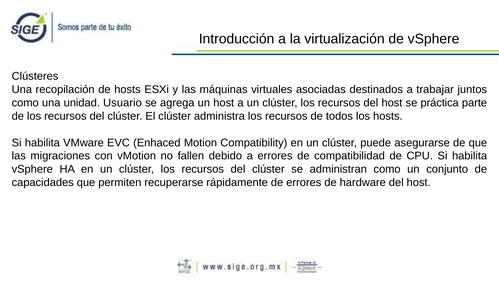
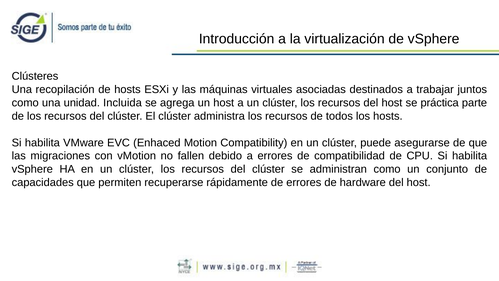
Usuario: Usuario -> Incluida
